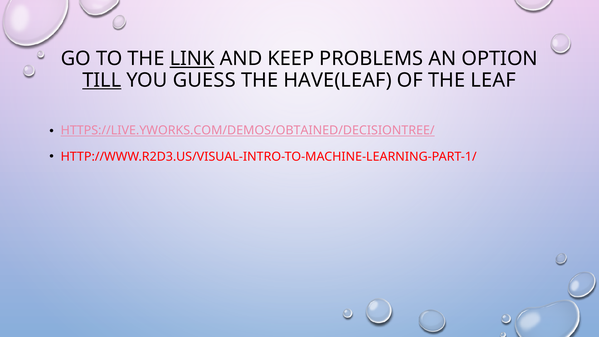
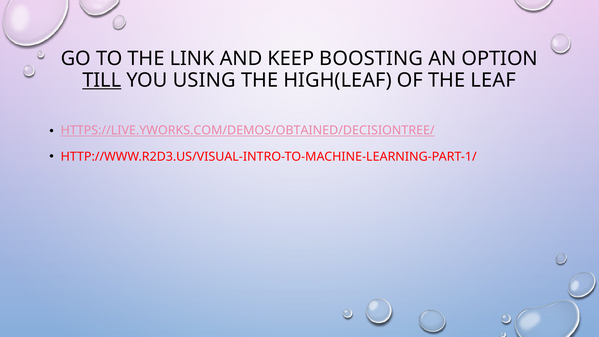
LINK underline: present -> none
PROBLEMS: PROBLEMS -> BOOSTING
GUESS: GUESS -> USING
HAVE(LEAF: HAVE(LEAF -> HIGH(LEAF
